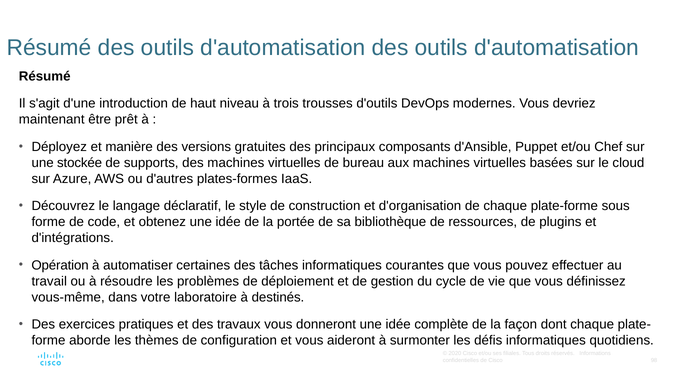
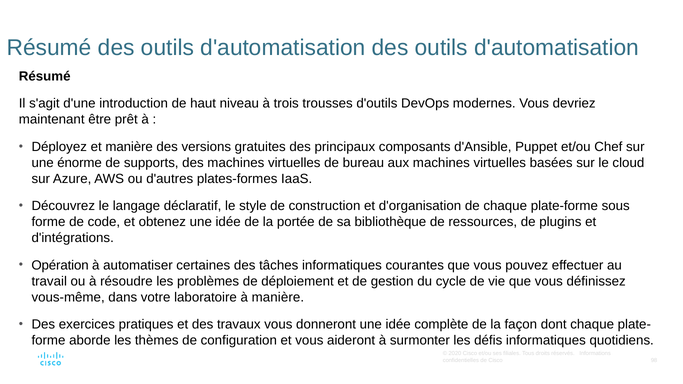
stockée: stockée -> énorme
à destinés: destinés -> manière
